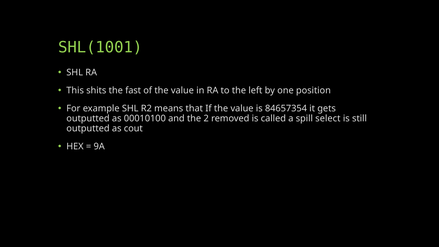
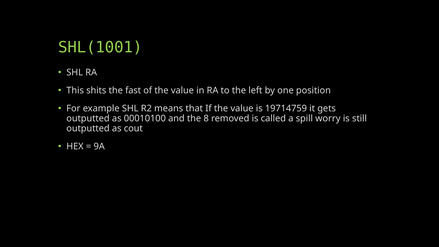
84657354: 84657354 -> 19714759
2: 2 -> 8
select: select -> worry
